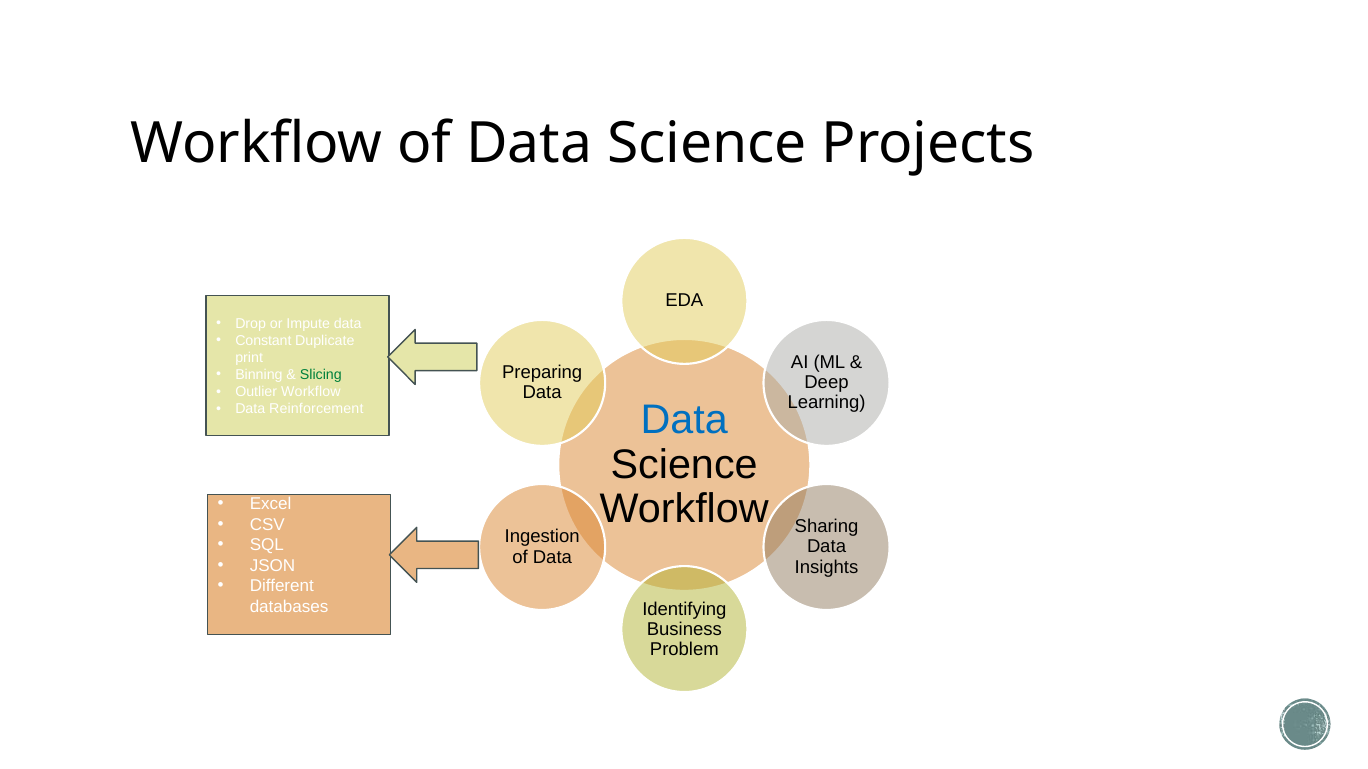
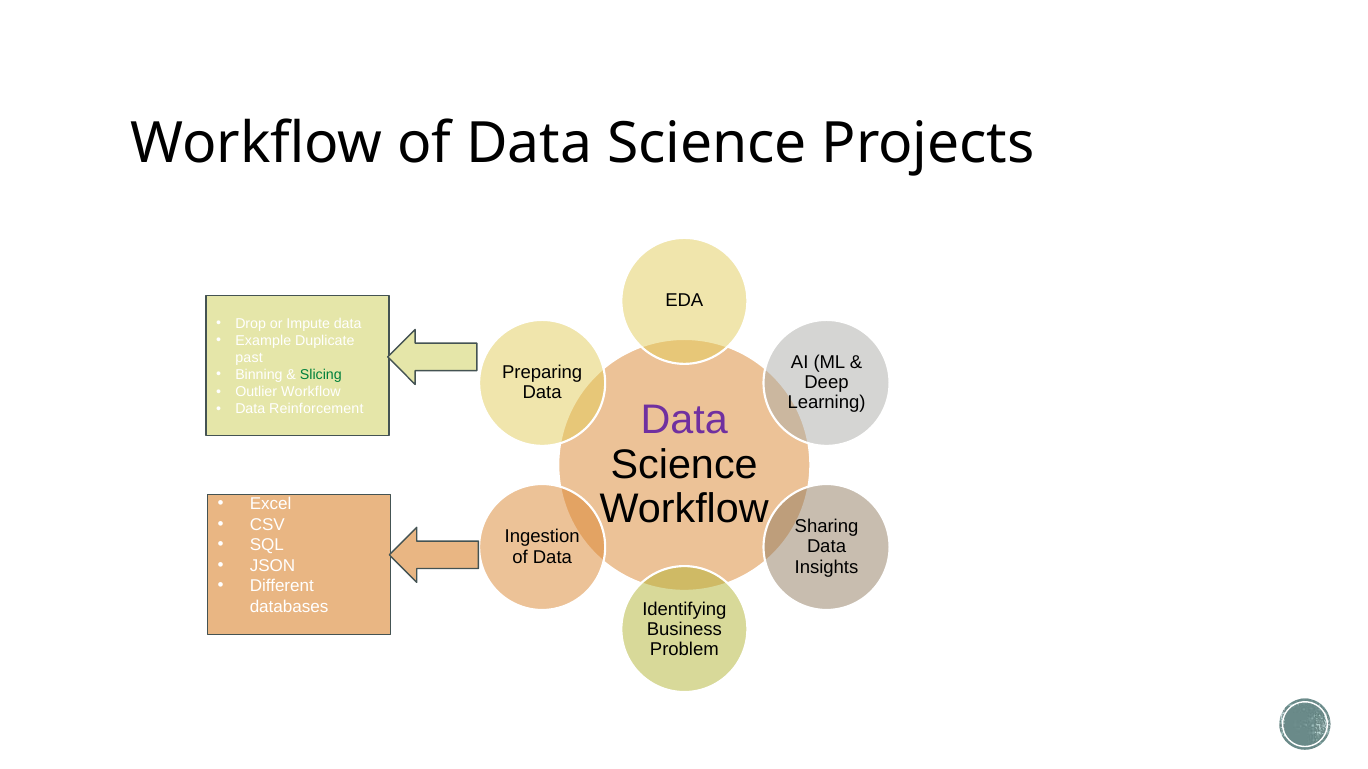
Constant: Constant -> Example
print: print -> past
Data at (684, 420) colour: blue -> purple
